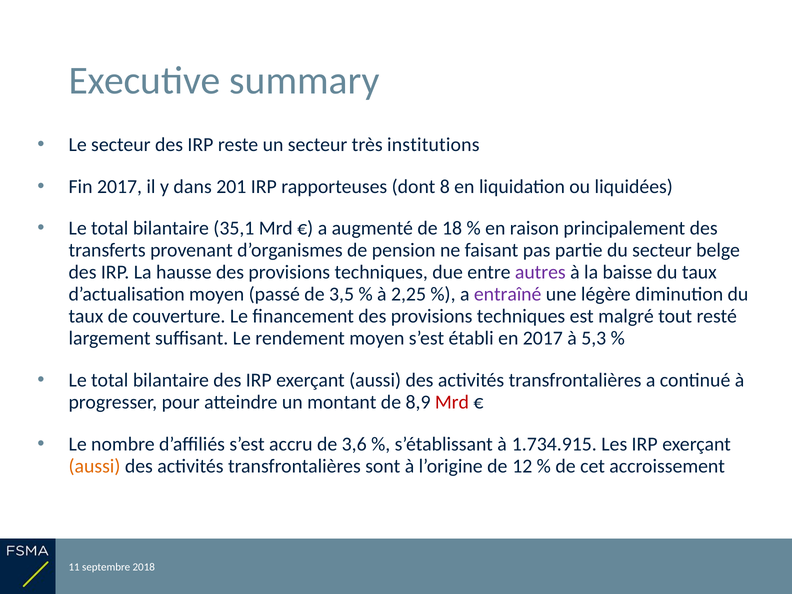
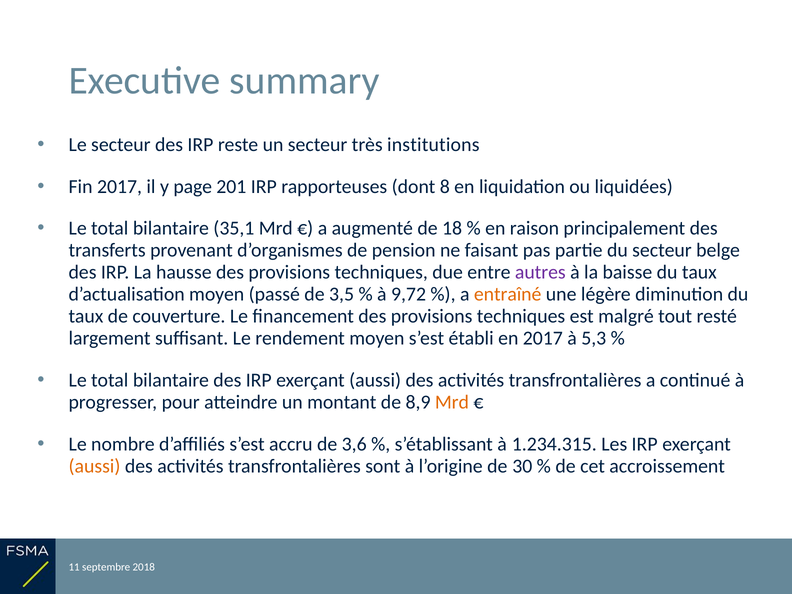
dans: dans -> page
2,25: 2,25 -> 9,72
entraîné colour: purple -> orange
Mrd at (452, 402) colour: red -> orange
1.734.915: 1.734.915 -> 1.234.315
12: 12 -> 30
